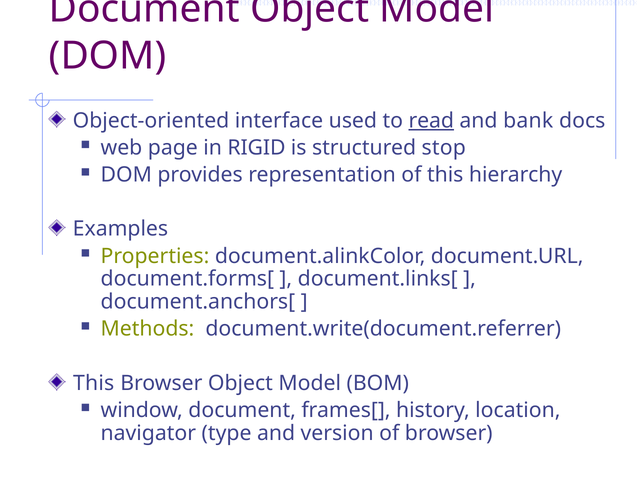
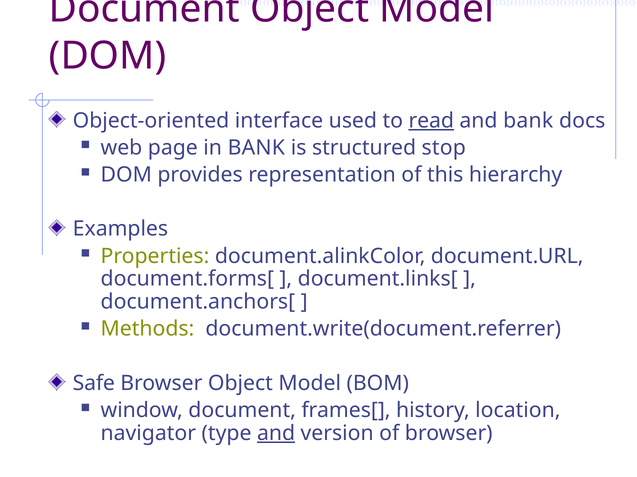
in RIGID: RIGID -> BANK
This at (94, 384): This -> Safe
and at (276, 434) underline: none -> present
